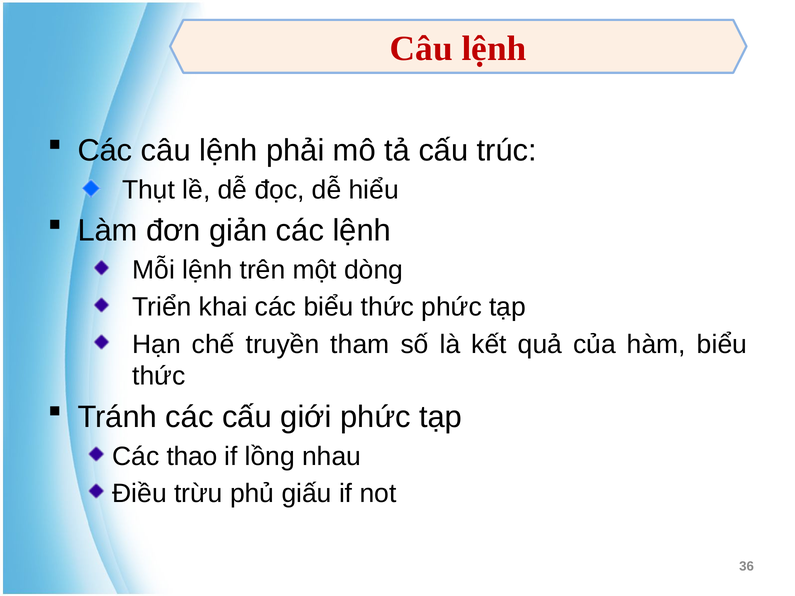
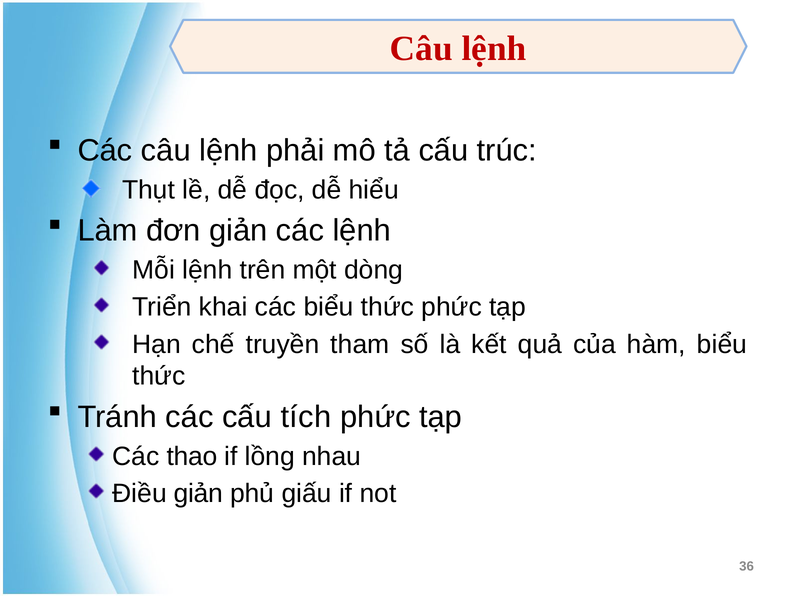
giới: giới -> tích
Điều trừu: trừu -> giản
